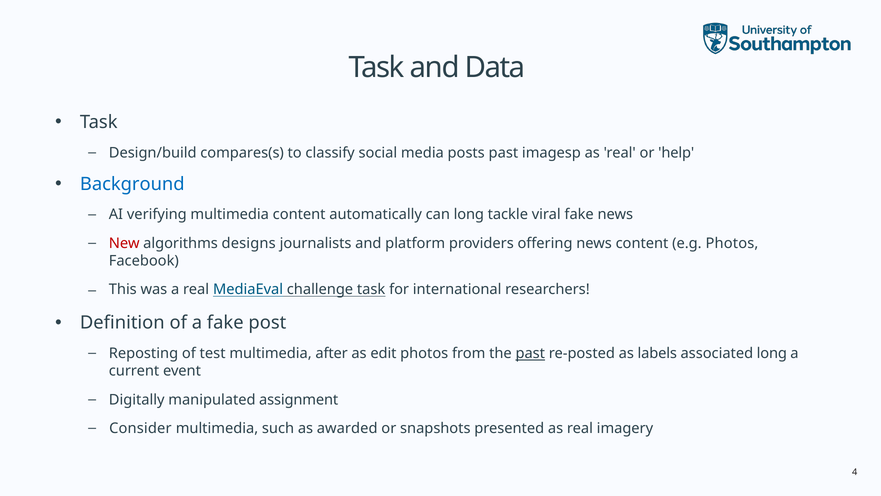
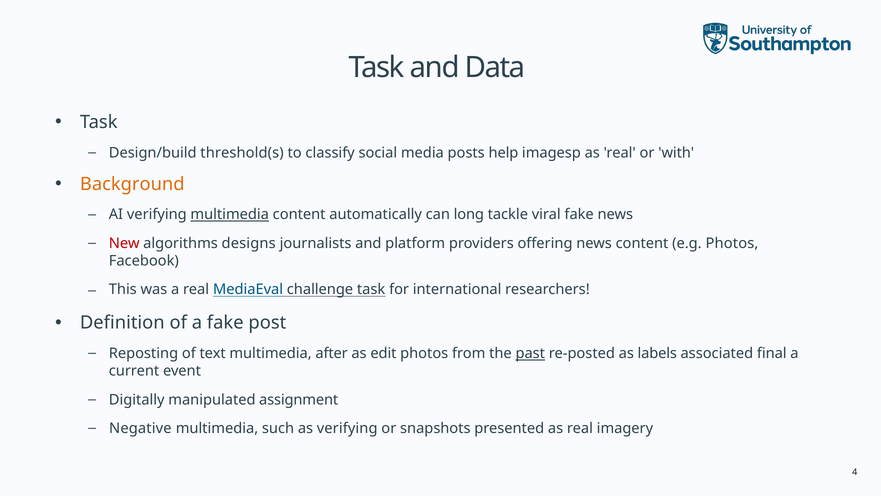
compares(s: compares(s -> threshold(s
posts past: past -> help
help: help -> with
Background colour: blue -> orange
multimedia at (230, 214) underline: none -> present
test: test -> text
associated long: long -> final
Consider: Consider -> Negative
as awarded: awarded -> verifying
